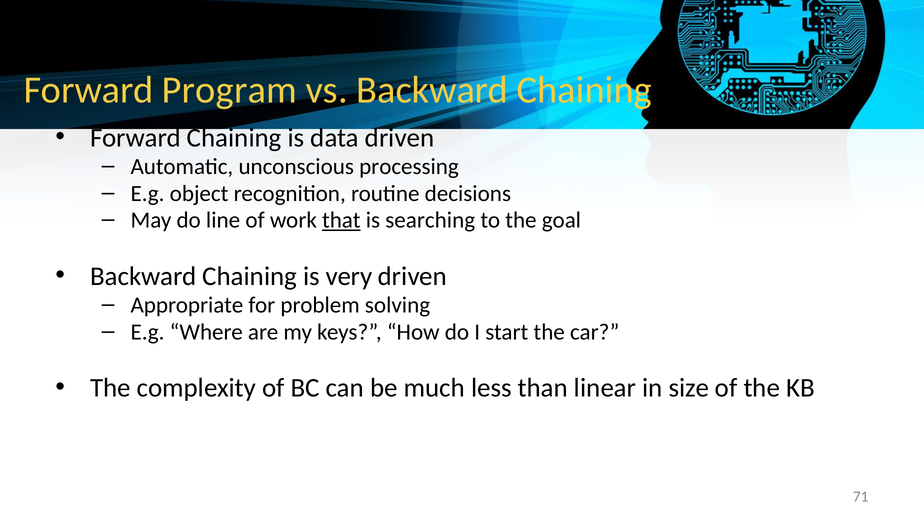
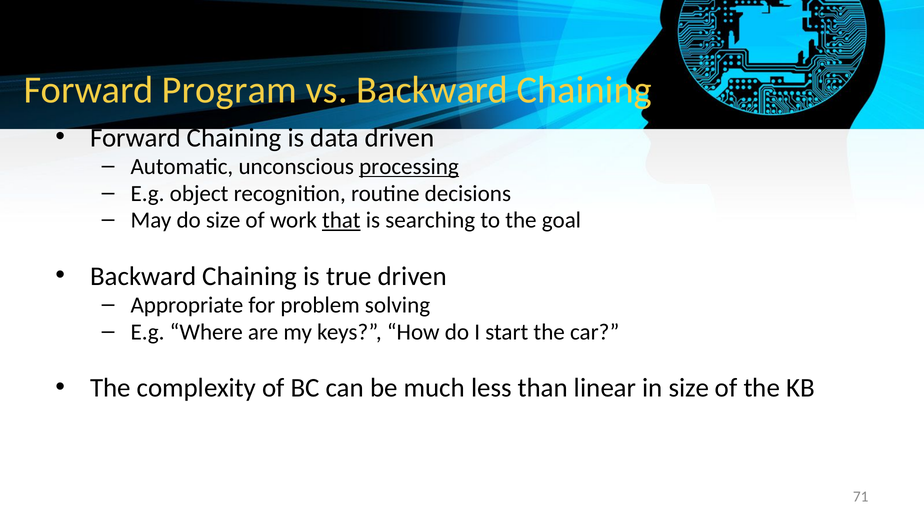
processing underline: none -> present
do line: line -> size
very: very -> true
